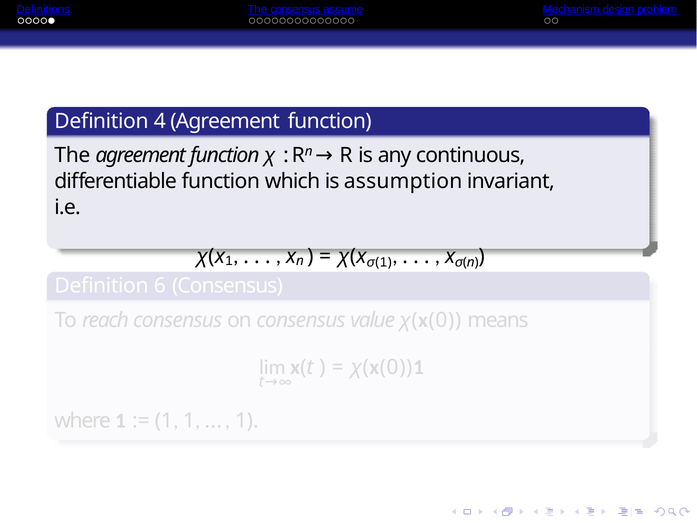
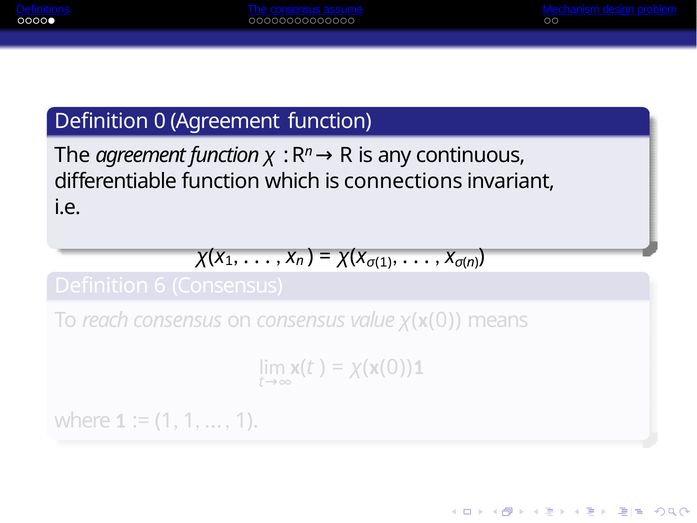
4: 4 -> 0
assumption: assumption -> connections
